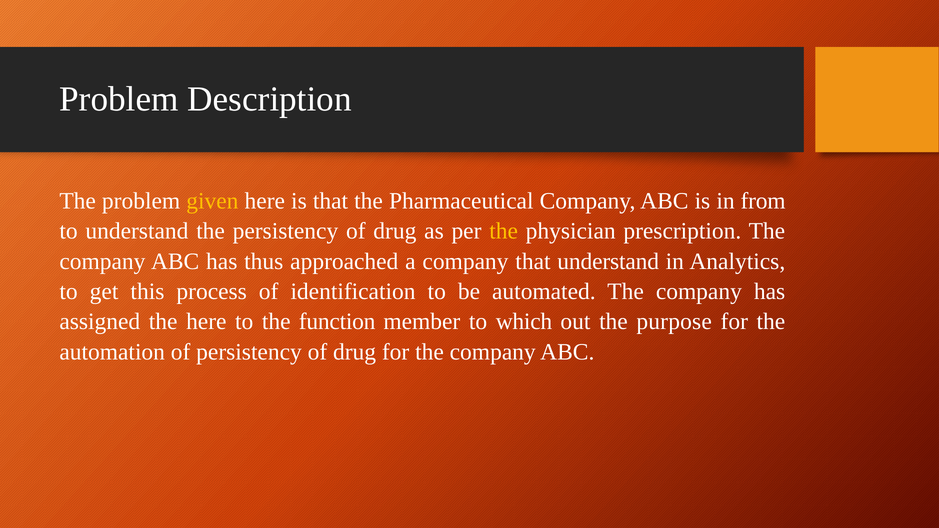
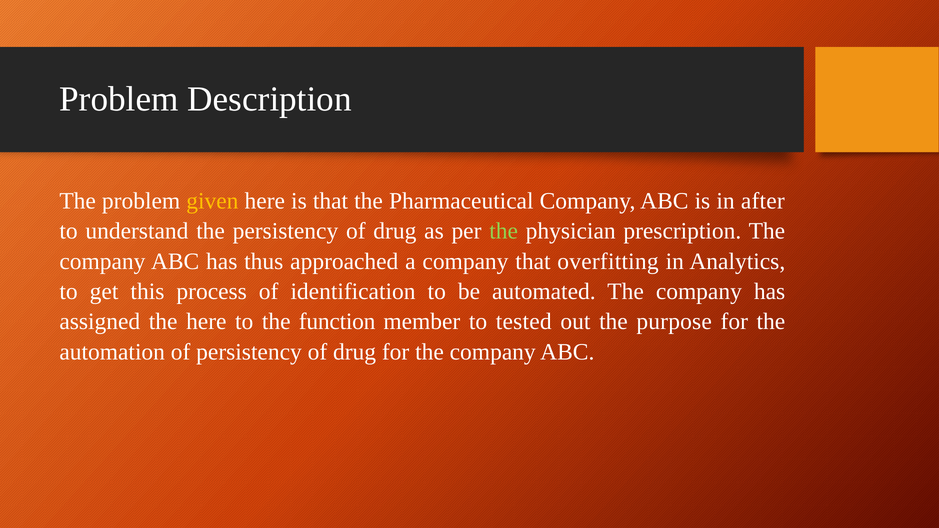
from: from -> after
the at (504, 231) colour: yellow -> light green
that understand: understand -> overfitting
which: which -> tested
